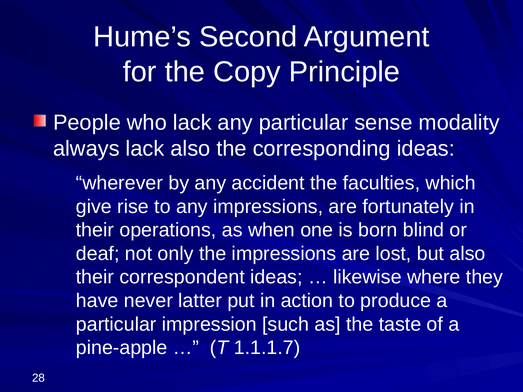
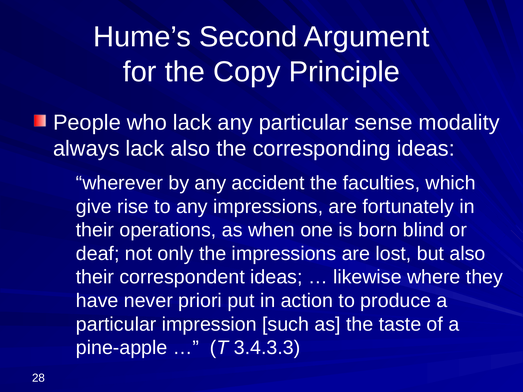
latter: latter -> priori
1.1.1.7: 1.1.1.7 -> 3.4.3.3
